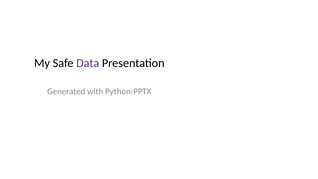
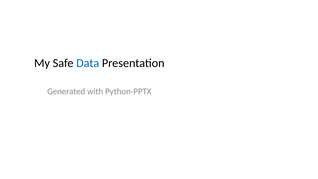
Data colour: purple -> blue
